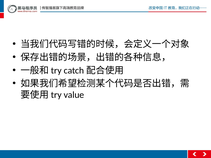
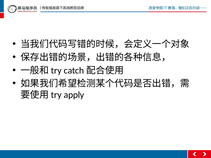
value: value -> apply
